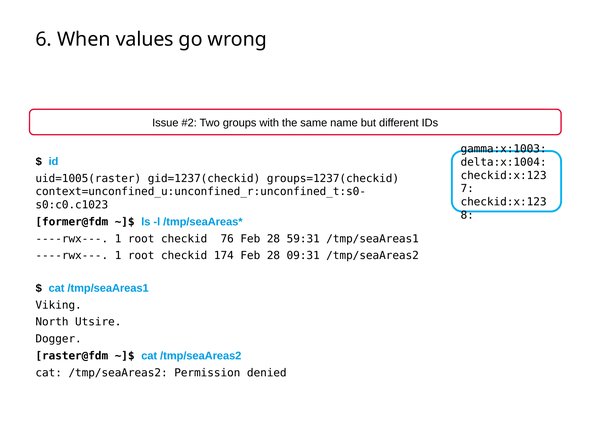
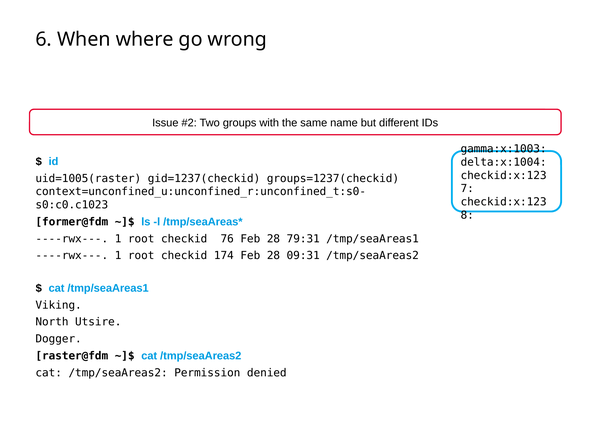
values: values -> where
59:31: 59:31 -> 79:31
